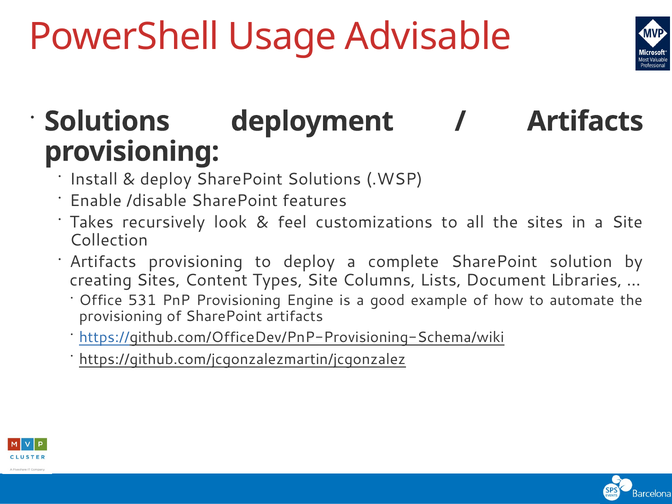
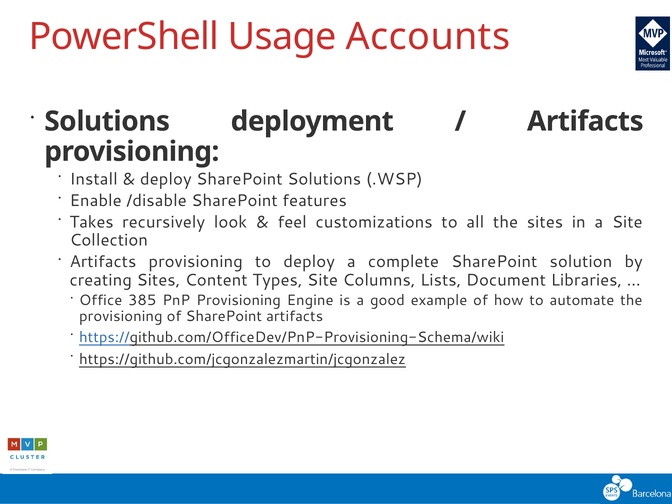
Advisable: Advisable -> Accounts
531: 531 -> 385
